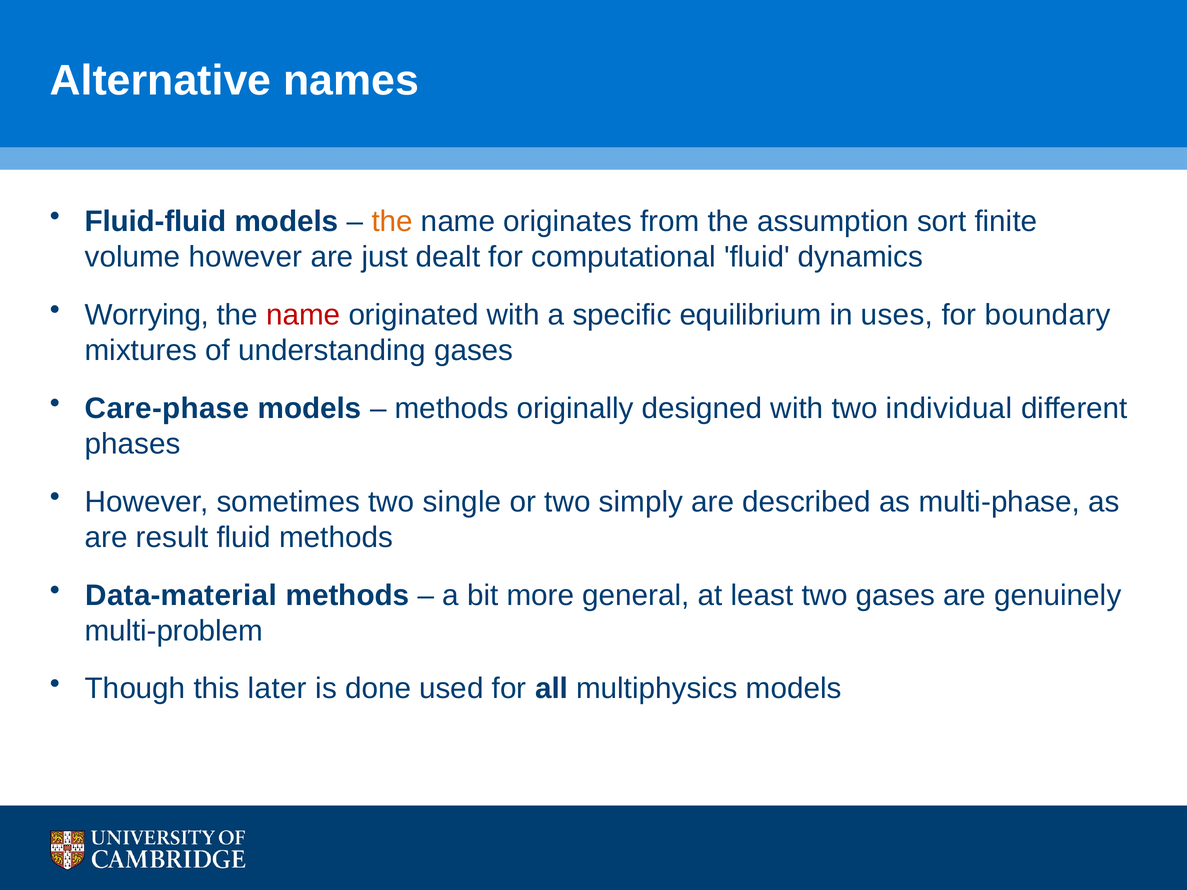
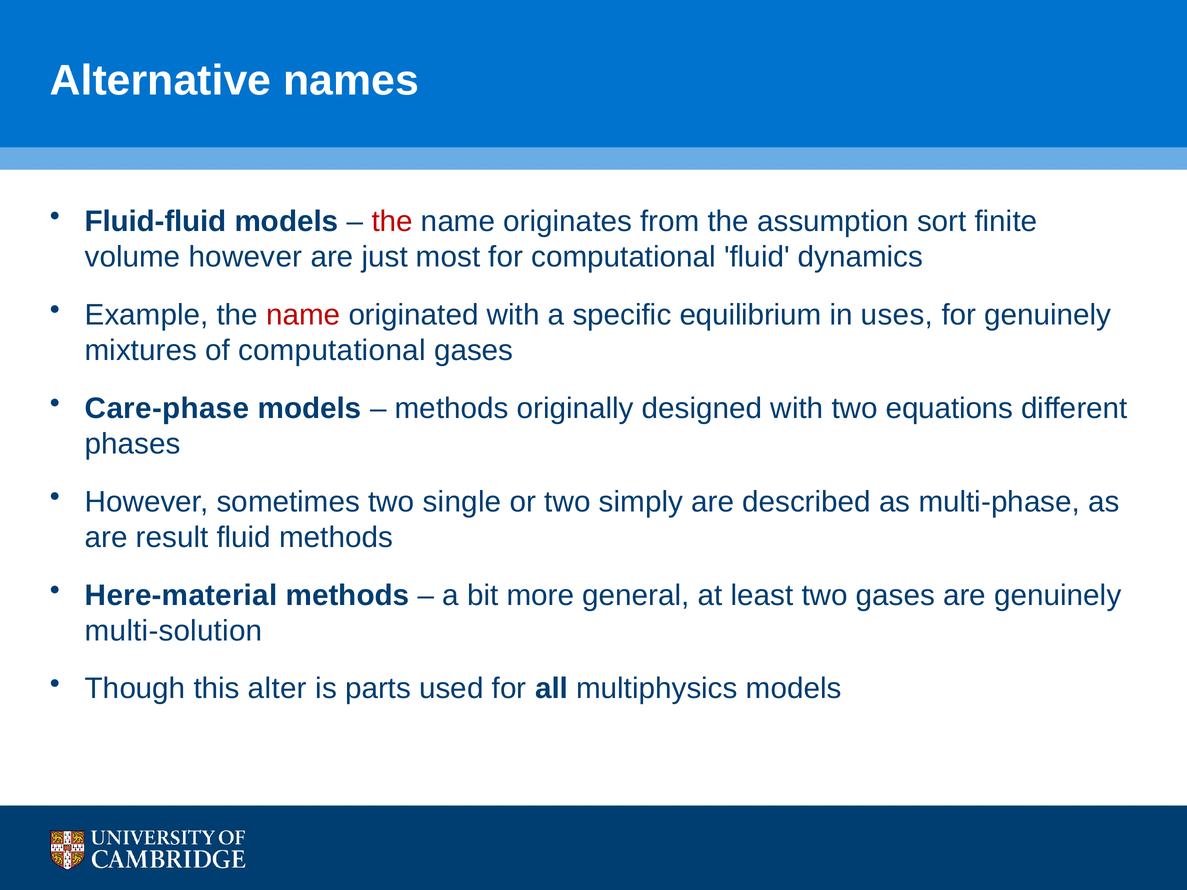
the at (392, 222) colour: orange -> red
dealt: dealt -> most
Worrying: Worrying -> Example
for boundary: boundary -> genuinely
of understanding: understanding -> computational
individual: individual -> equations
Data-material: Data-material -> Here-material
multi-problem: multi-problem -> multi-solution
later: later -> alter
done: done -> parts
